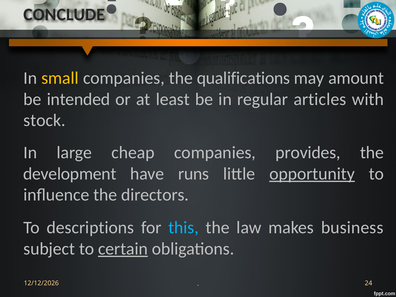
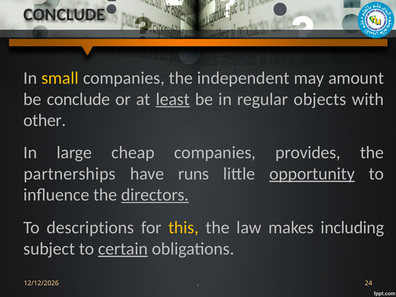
qualifications: qualifications -> independent
be intended: intended -> conclude
least underline: none -> present
articles: articles -> objects
stock: stock -> other
development: development -> partnerships
directors underline: none -> present
this colour: light blue -> yellow
business: business -> including
